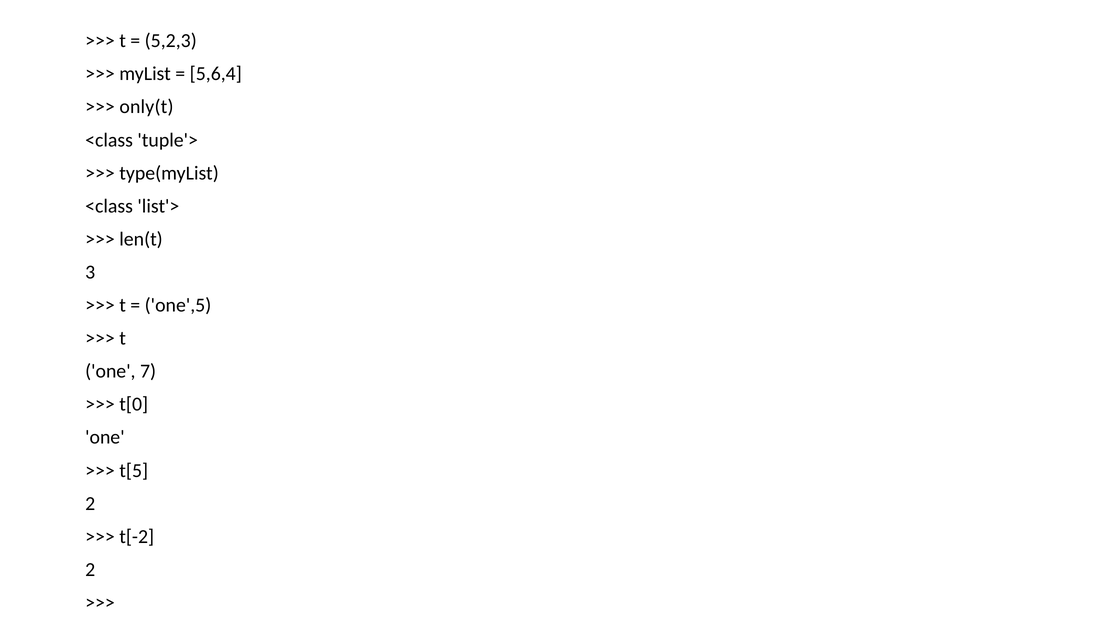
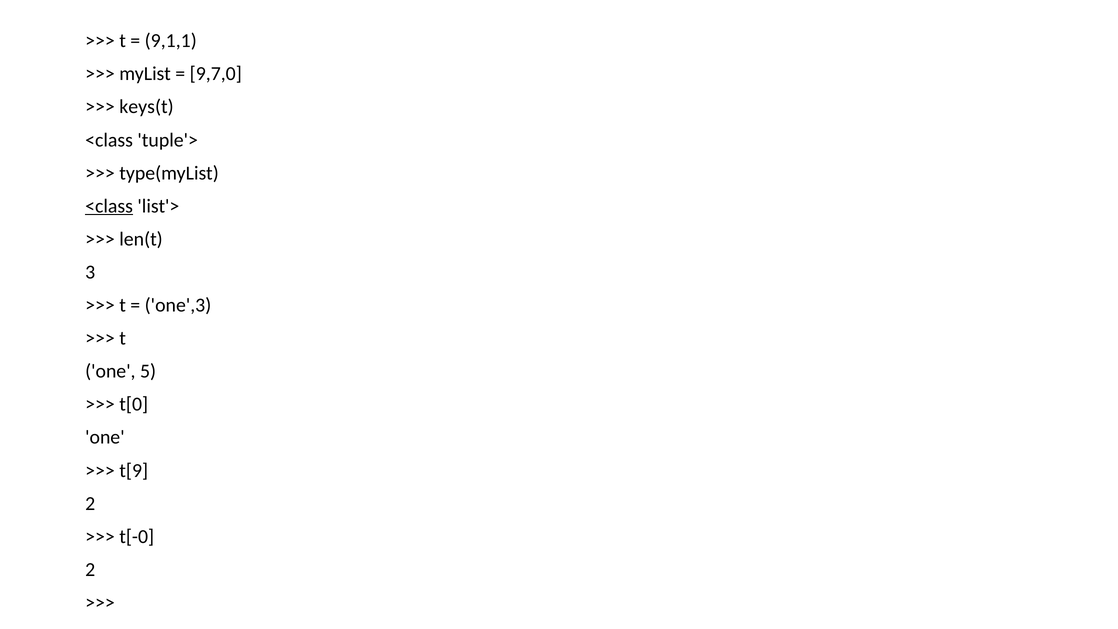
5,2,3: 5,2,3 -> 9,1,1
5,6,4: 5,6,4 -> 9,7,0
only(t: only(t -> keys(t
<class at (109, 206) underline: none -> present
one',5: one',5 -> one',3
7: 7 -> 5
t[5: t[5 -> t[9
t[-2: t[-2 -> t[-0
